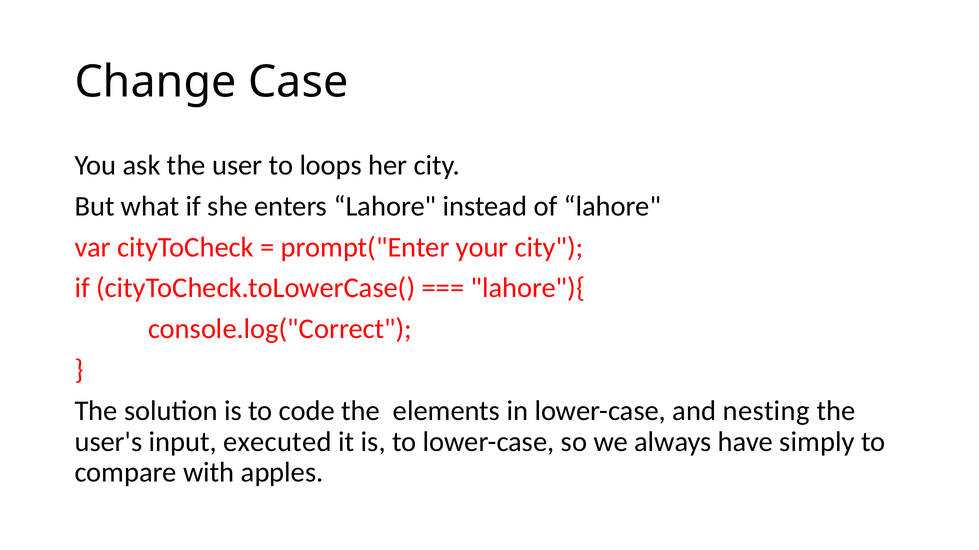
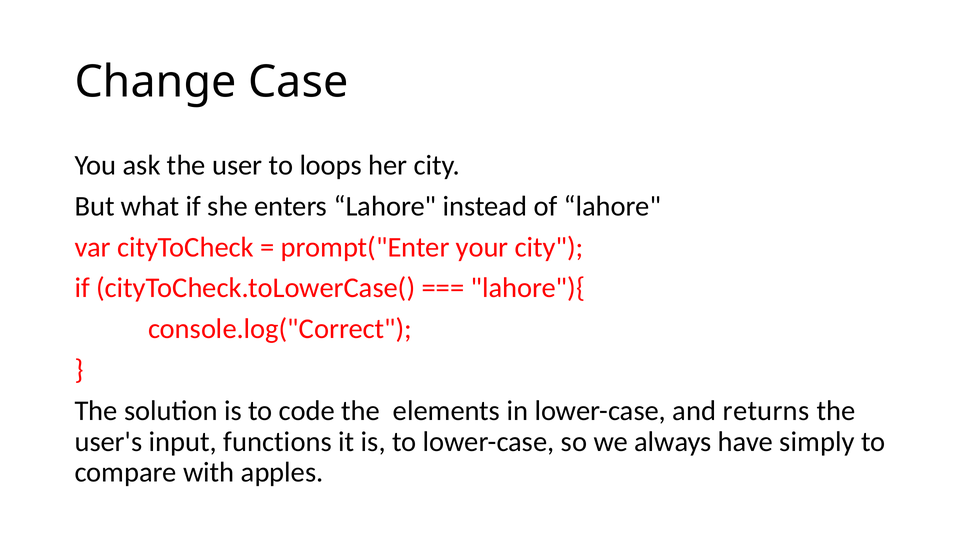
nesting: nesting -> returns
executed: executed -> functions
